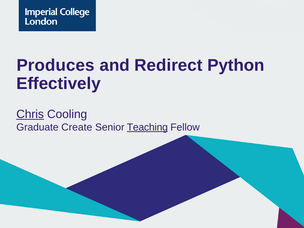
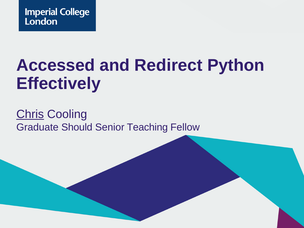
Produces: Produces -> Accessed
Create: Create -> Should
Teaching underline: present -> none
